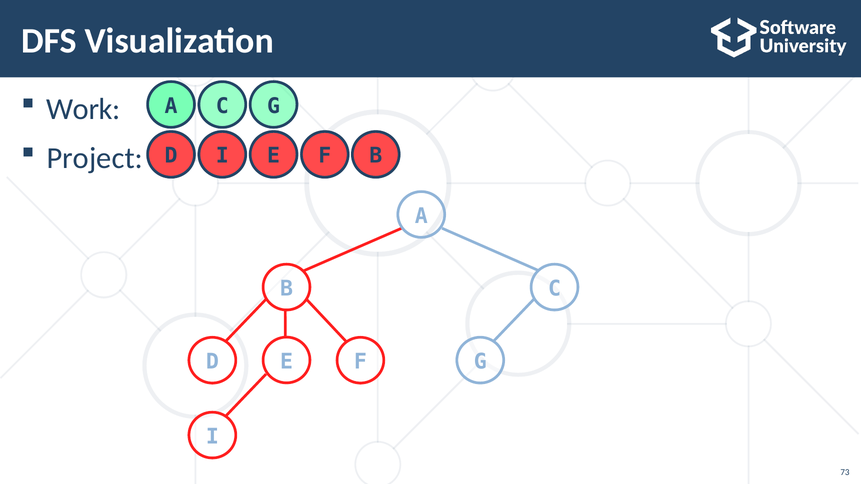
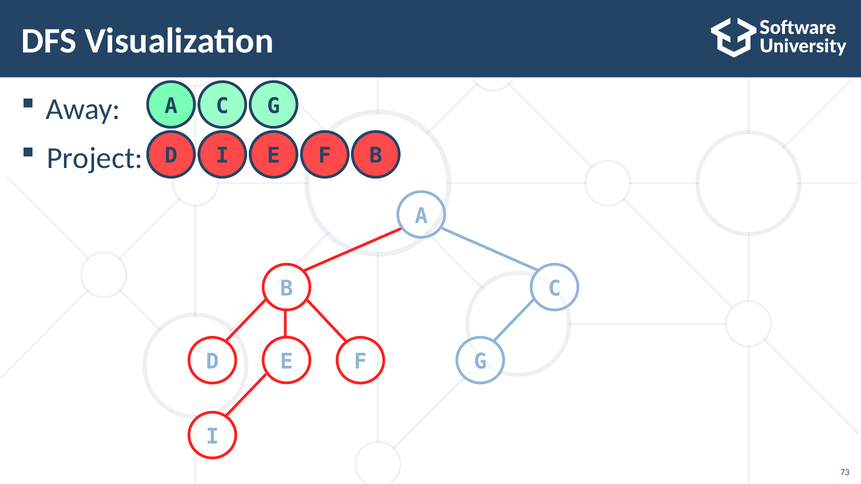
Work: Work -> Away
